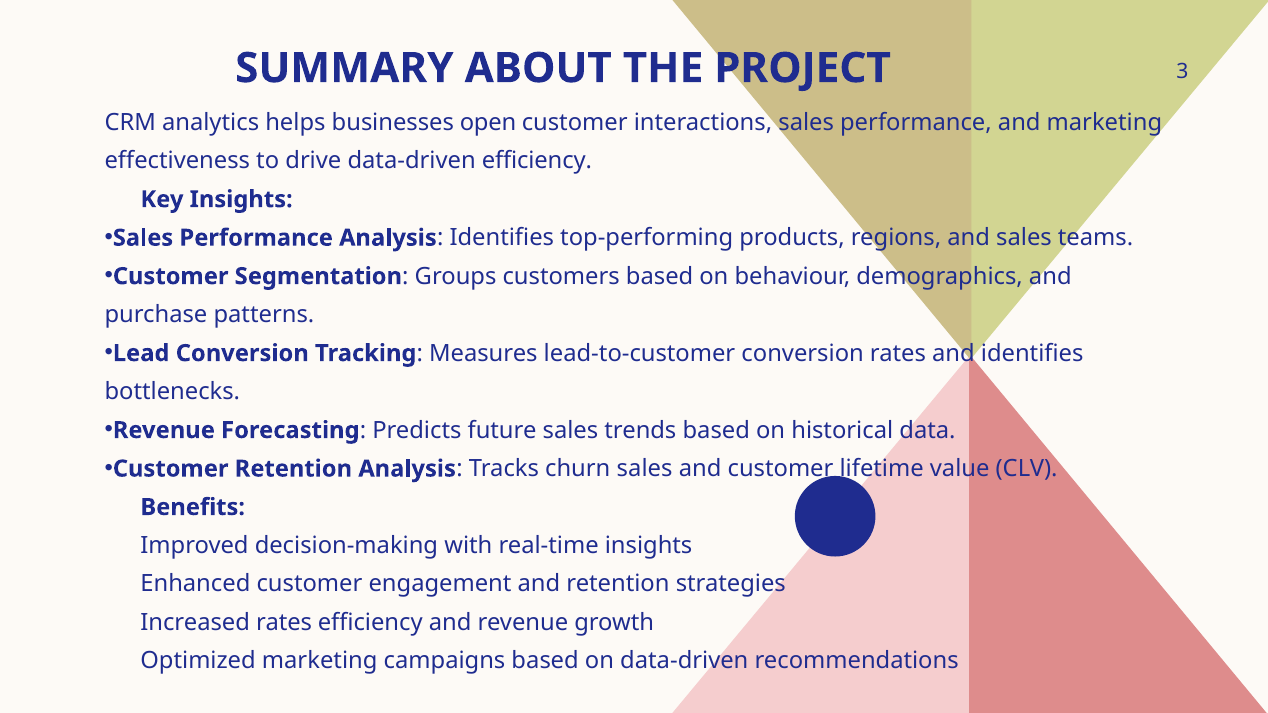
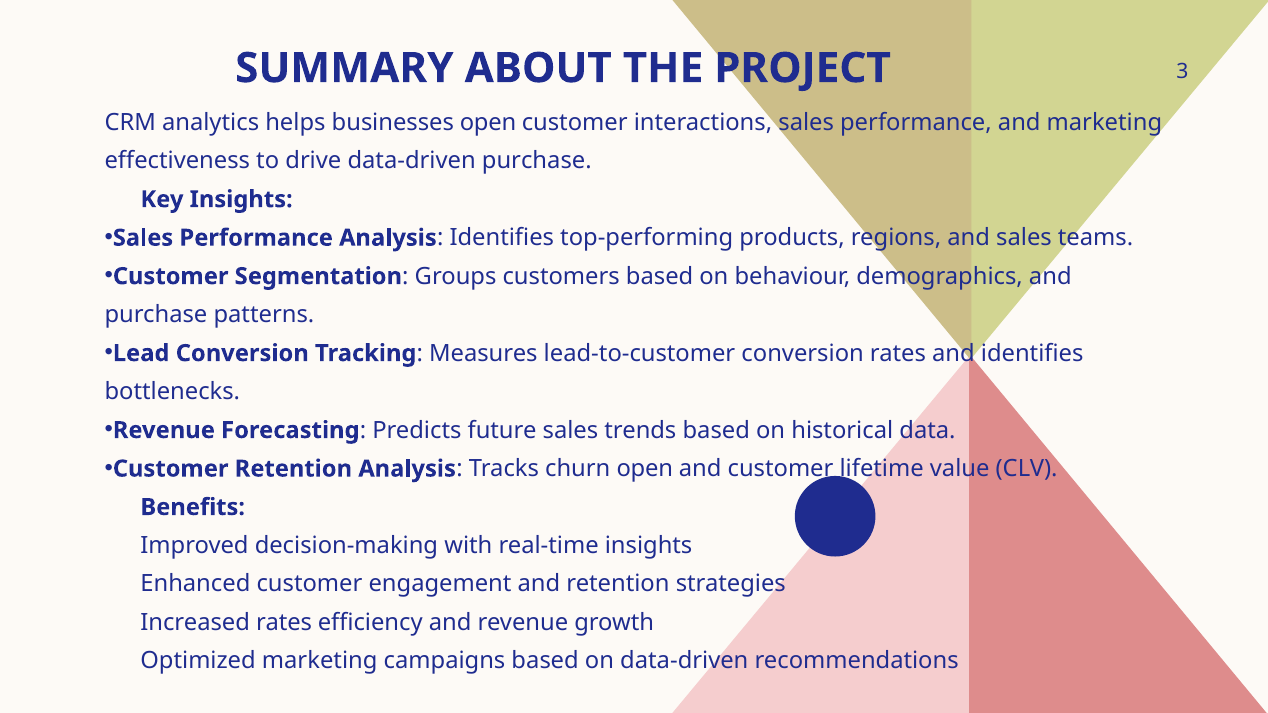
data-driven efficiency: efficiency -> purchase
churn sales: sales -> open
